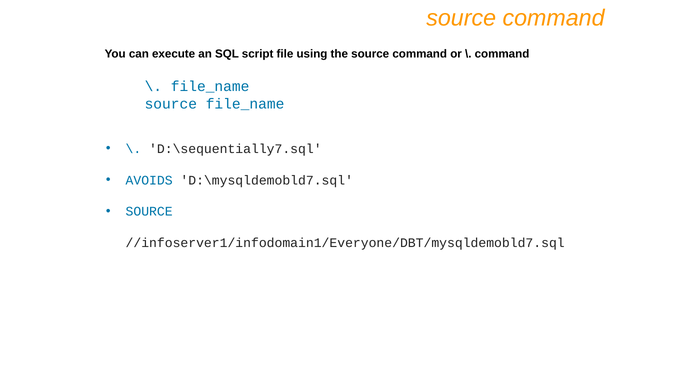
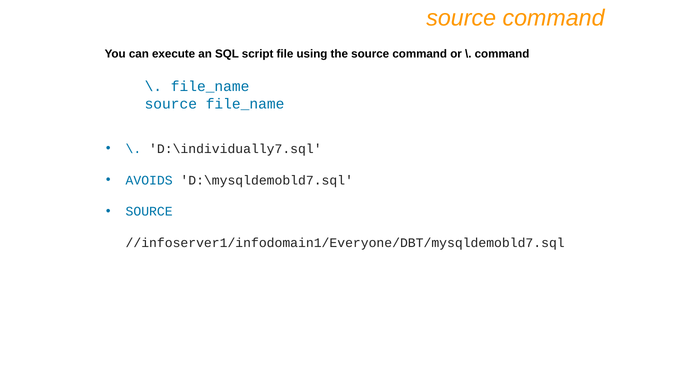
D:\sequentially7.sql: D:\sequentially7.sql -> D:\individually7.sql
